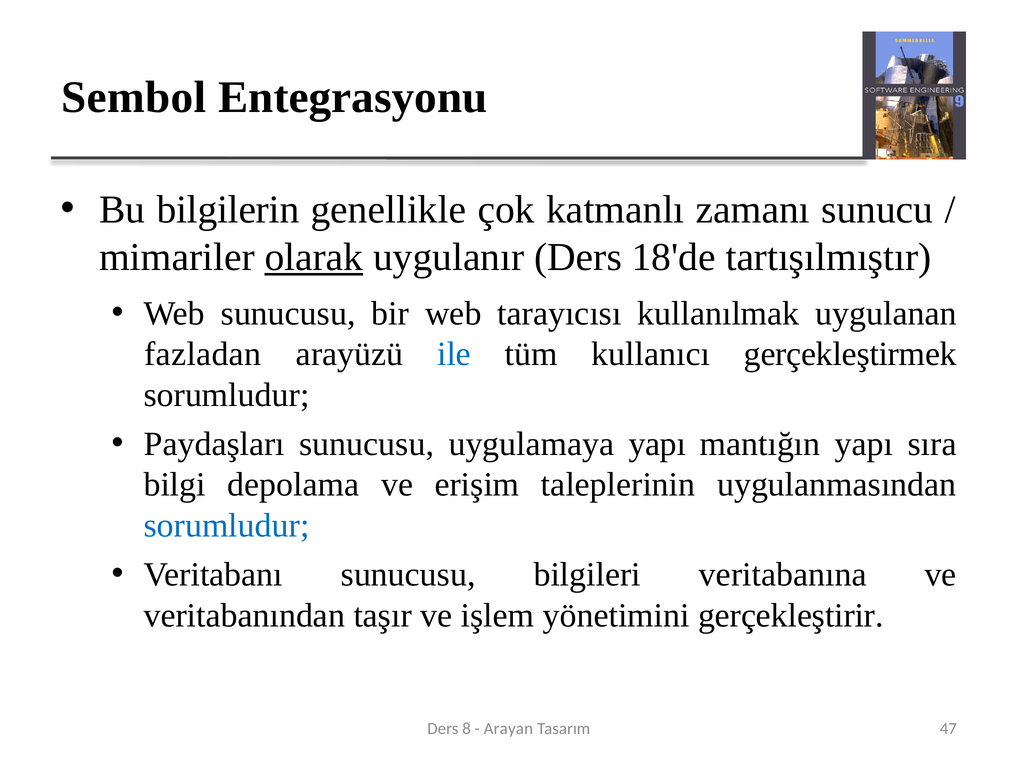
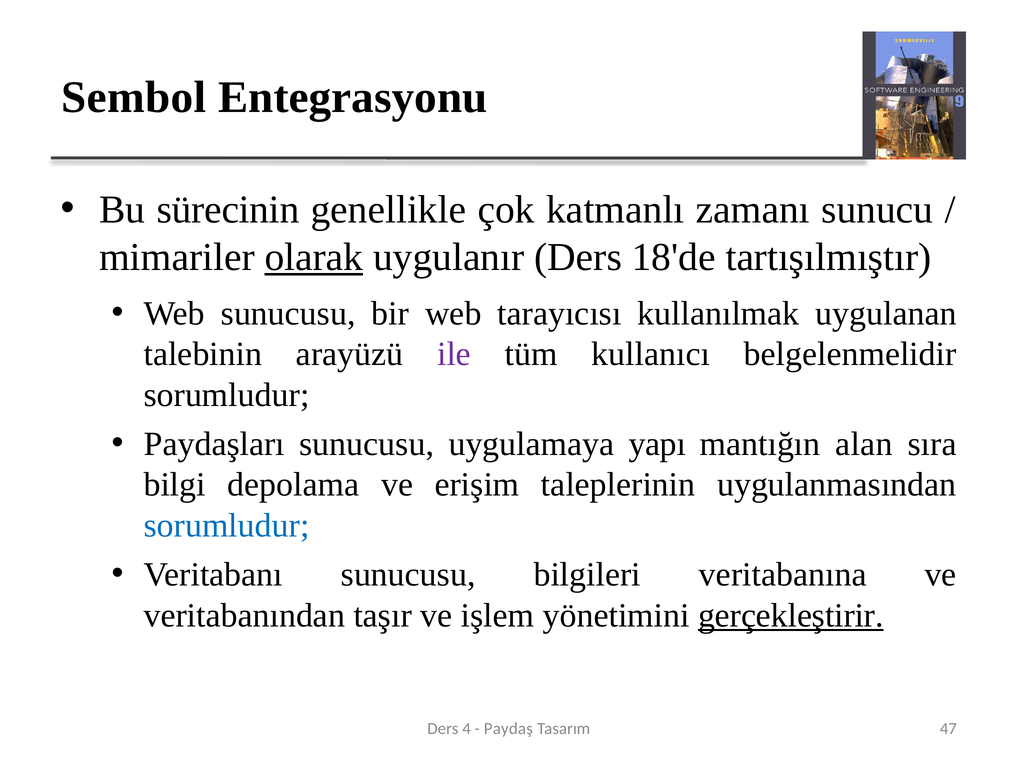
bilgilerin: bilgilerin -> sürecinin
fazladan: fazladan -> talebinin
ile colour: blue -> purple
gerçekleştirmek: gerçekleştirmek -> belgelenmelidir
mantığın yapı: yapı -> alan
gerçekleştirir underline: none -> present
8: 8 -> 4
Arayan: Arayan -> Paydaş
